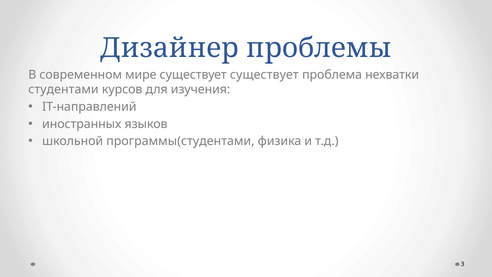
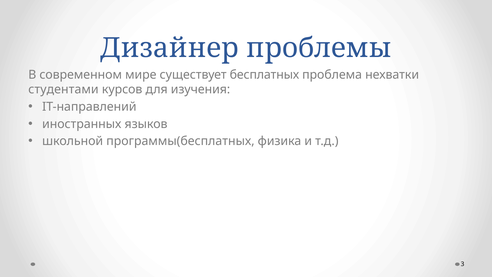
существует существует: существует -> бесплатных
программы(студентами: программы(студентами -> программы(бесплатных
